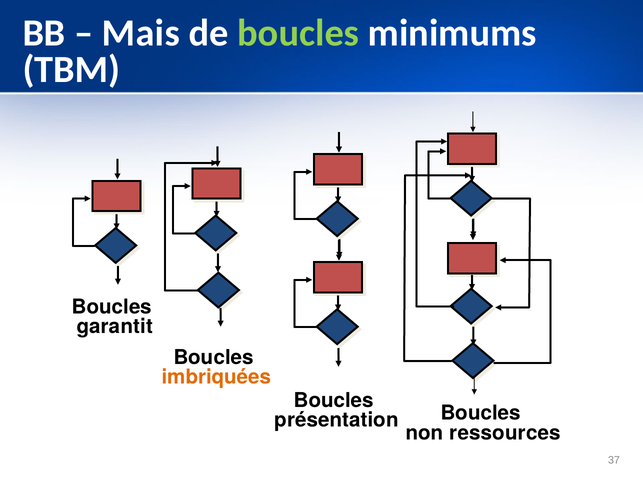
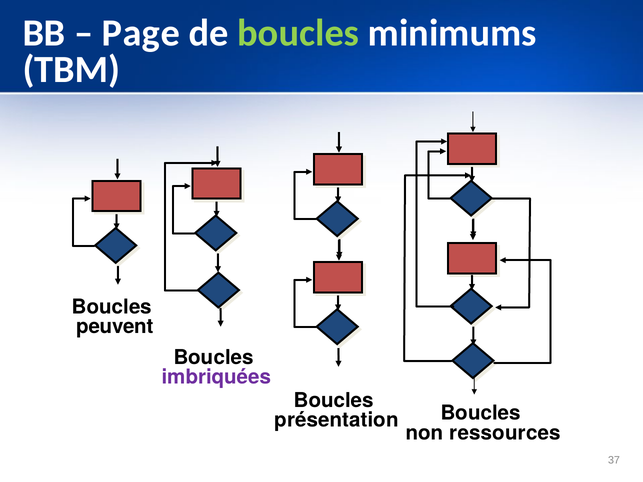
Mais: Mais -> Page
garantit: garantit -> peuvent
imbriquées colour: orange -> purple
